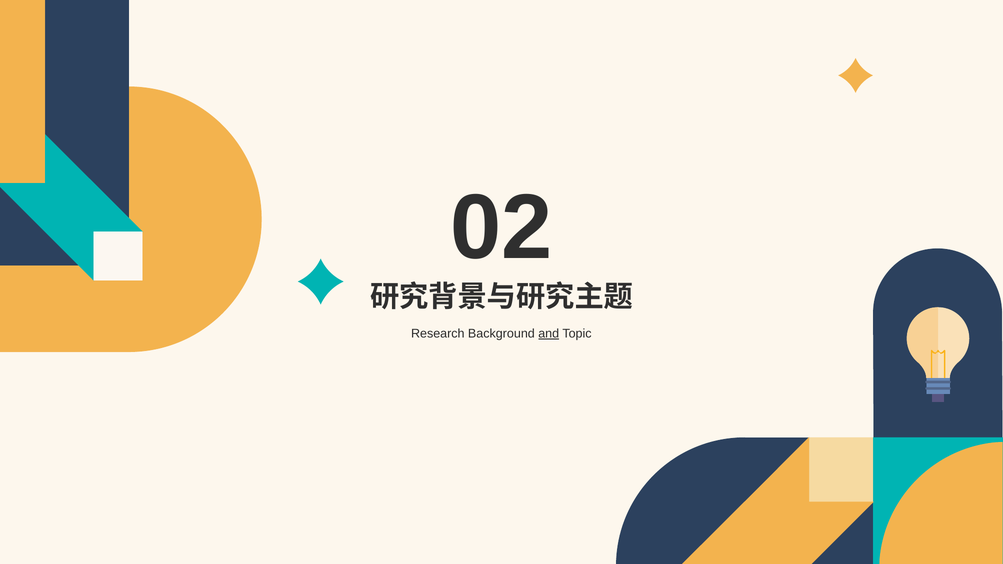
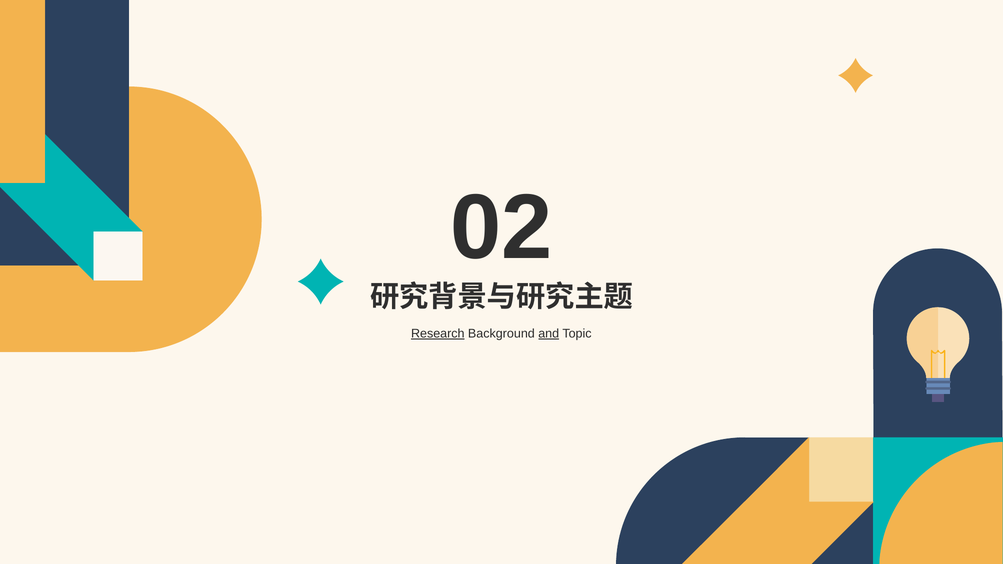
Research underline: none -> present
